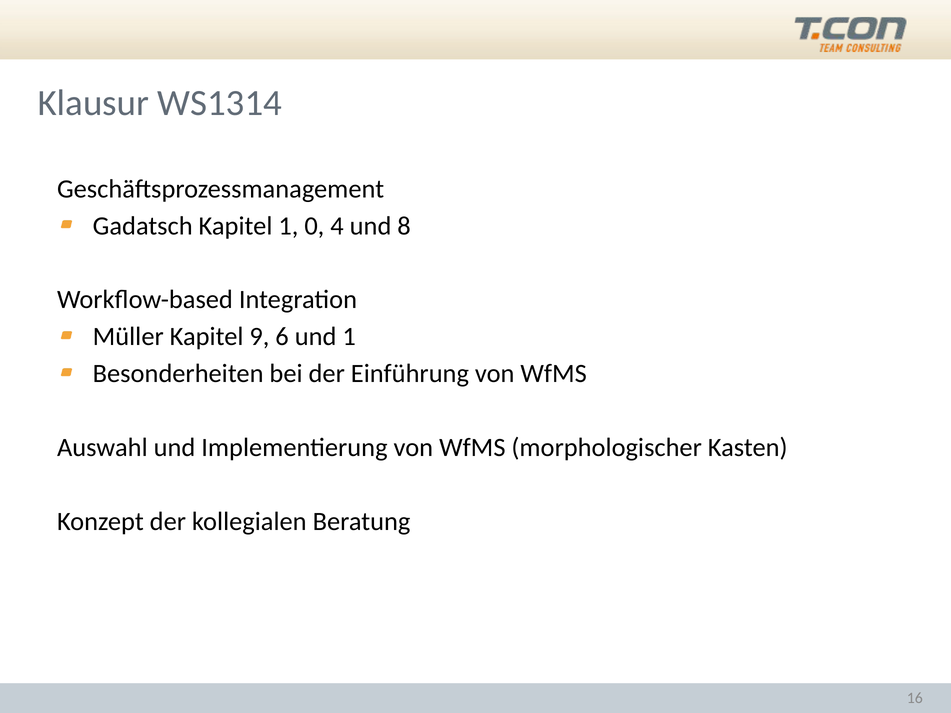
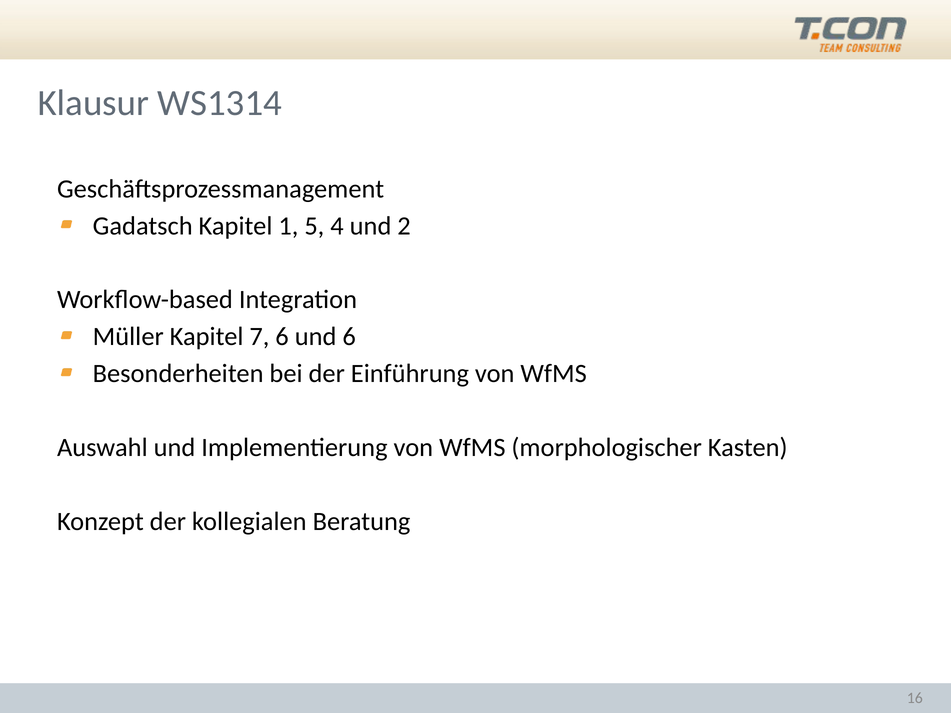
0: 0 -> 5
8: 8 -> 2
9: 9 -> 7
und 1: 1 -> 6
